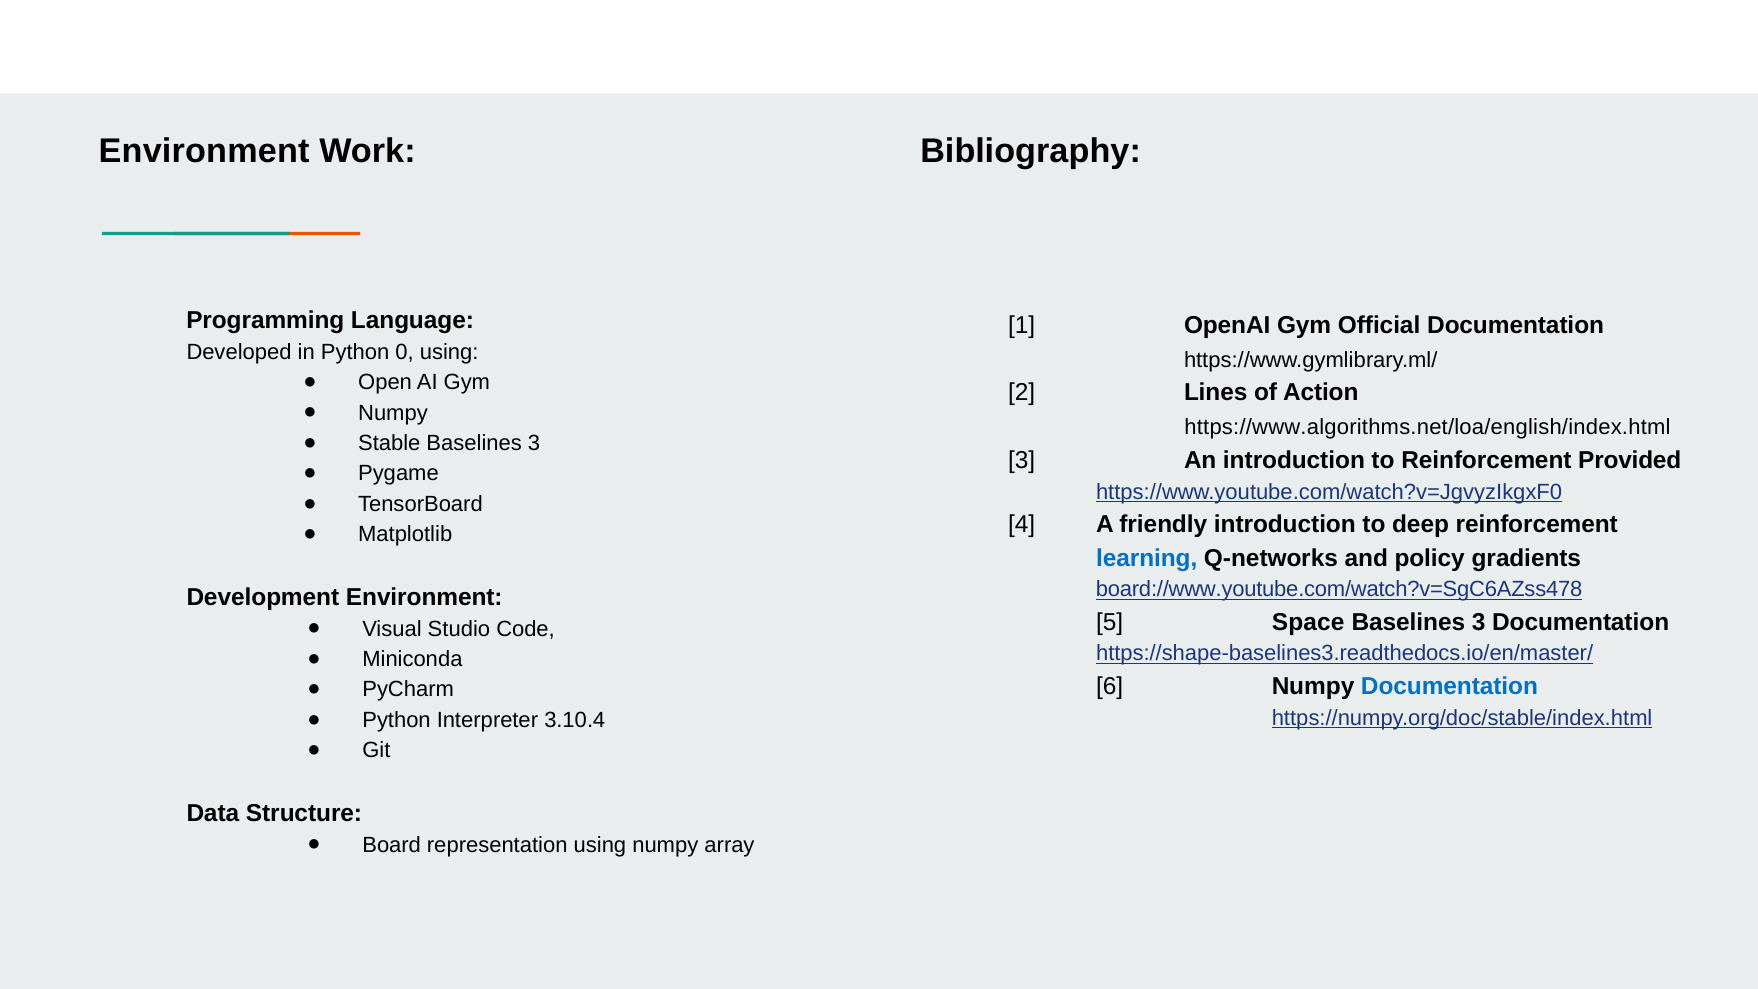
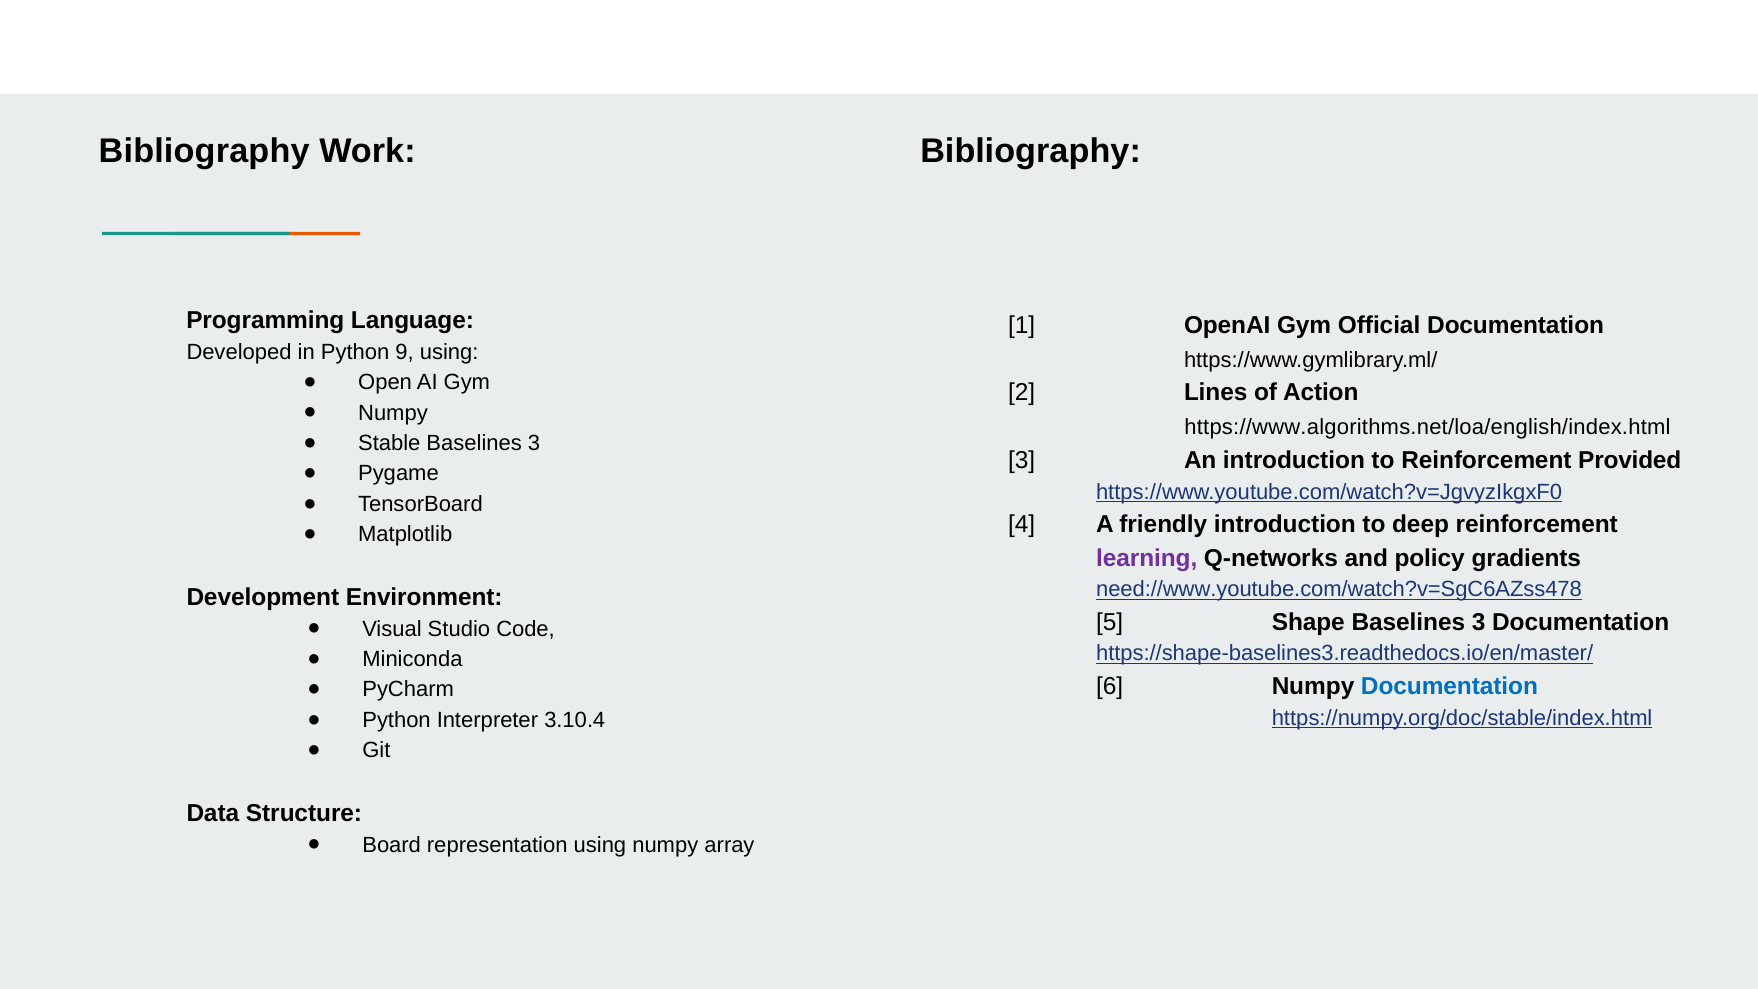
Environment at (204, 151): Environment -> Bibliography
0: 0 -> 9
learning colour: blue -> purple
board://www.youtube.com/watch?v=SgC6AZss478: board://www.youtube.com/watch?v=SgC6AZss478 -> need://www.youtube.com/watch?v=SgC6AZss478
Space: Space -> Shape
